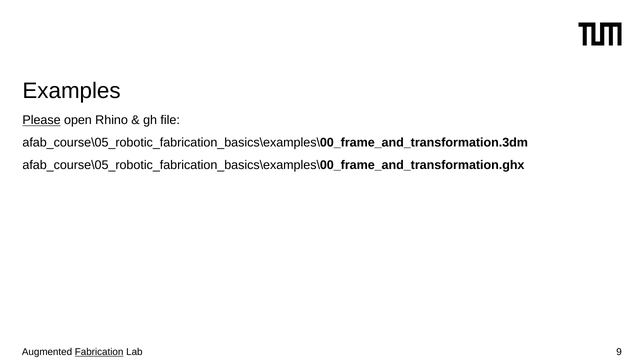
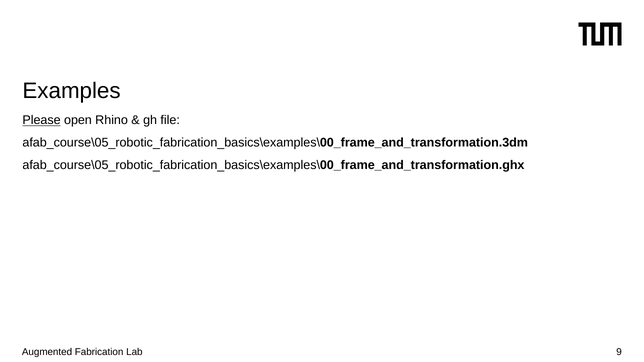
Fabrication underline: present -> none
